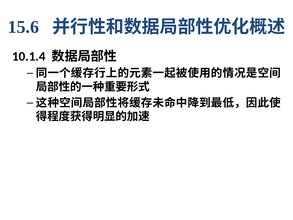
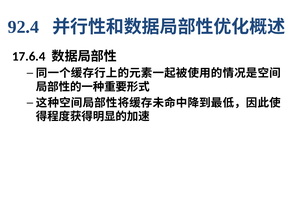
15.6: 15.6 -> 92.4
10.1.4: 10.1.4 -> 17.6.4
